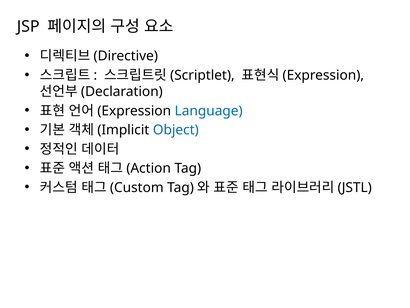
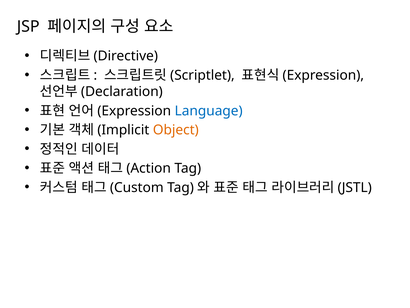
Object colour: blue -> orange
